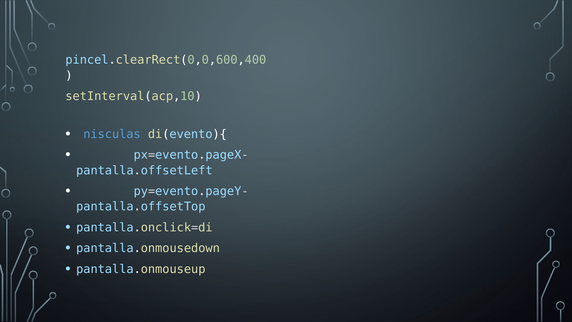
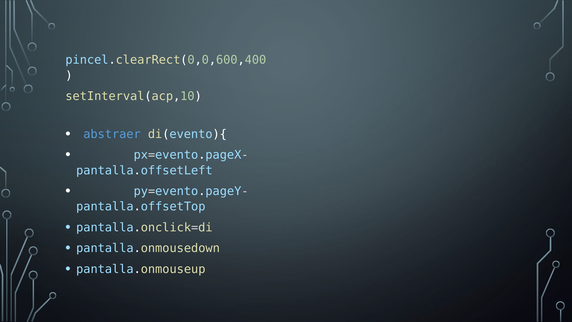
nisculas: nisculas -> abstraer
